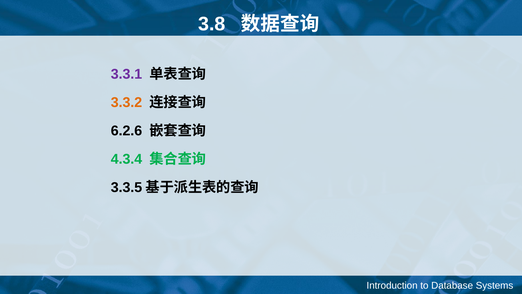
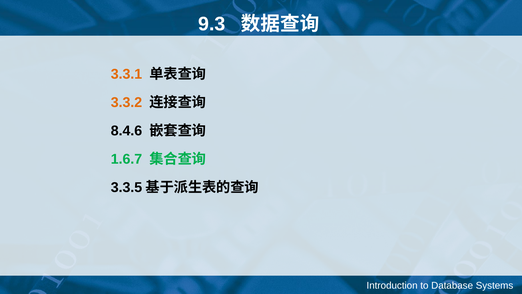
3.8: 3.8 -> 9.3
3.3.1 colour: purple -> orange
6.2.6: 6.2.6 -> 8.4.6
4.3.4: 4.3.4 -> 1.6.7
